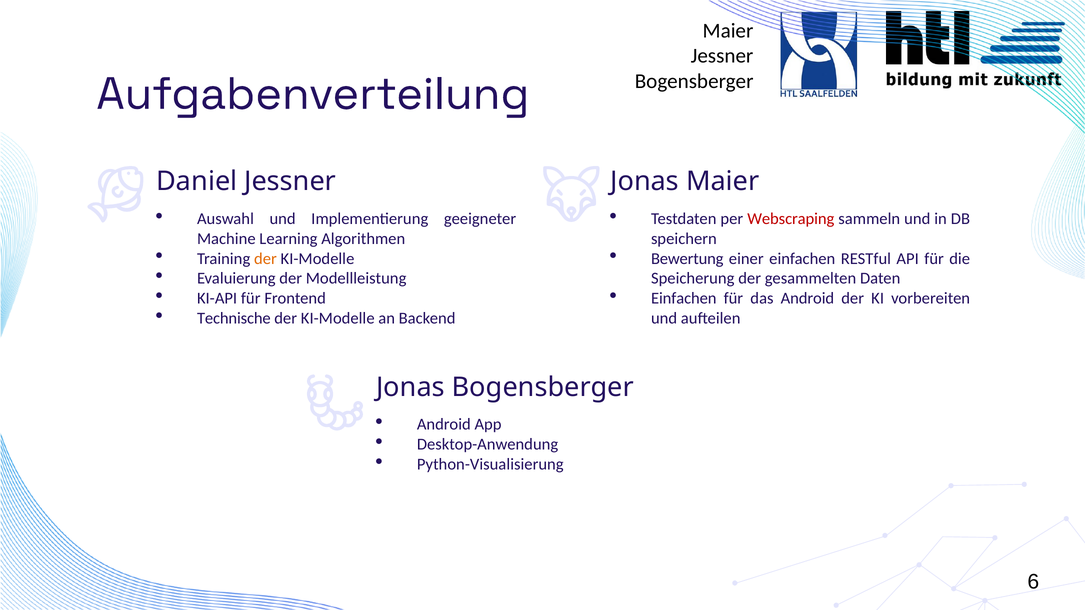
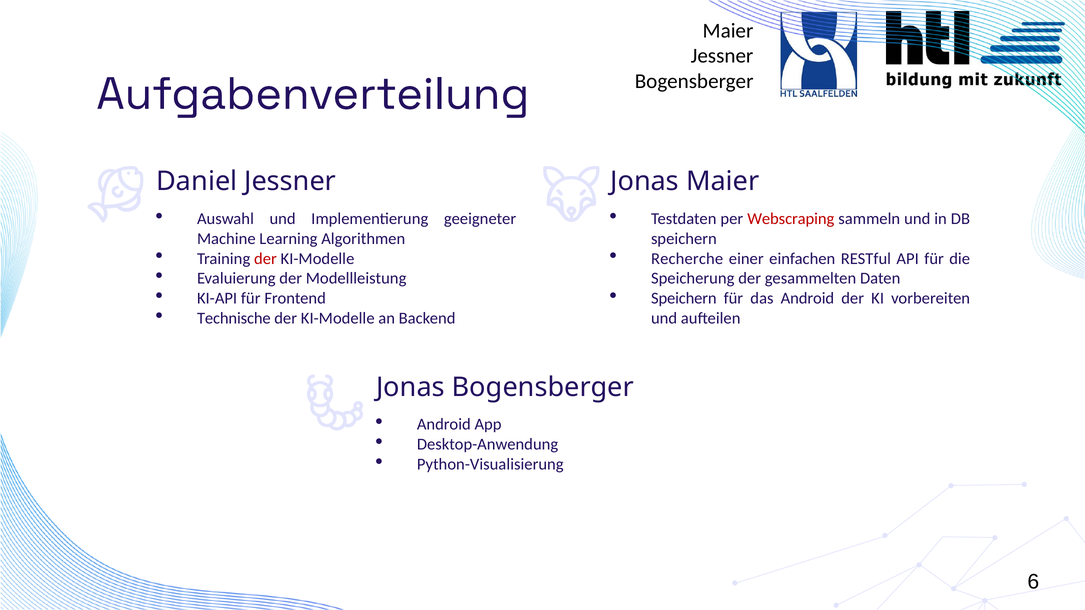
der at (265, 259) colour: orange -> red
Bewertung: Bewertung -> Recherche
Einfachen at (684, 299): Einfachen -> Speichern
